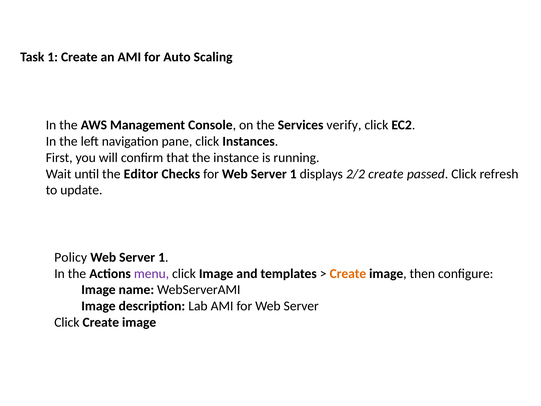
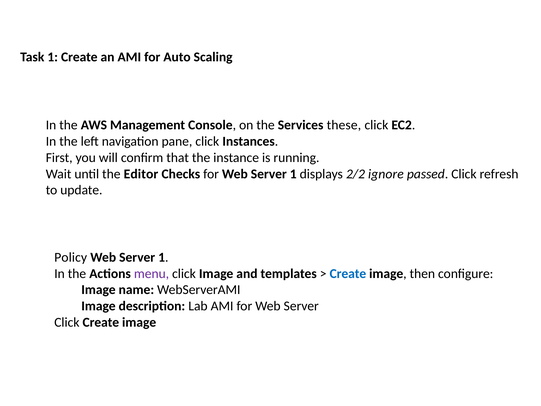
verify: verify -> these
2/2 create: create -> ignore
Create at (348, 273) colour: orange -> blue
